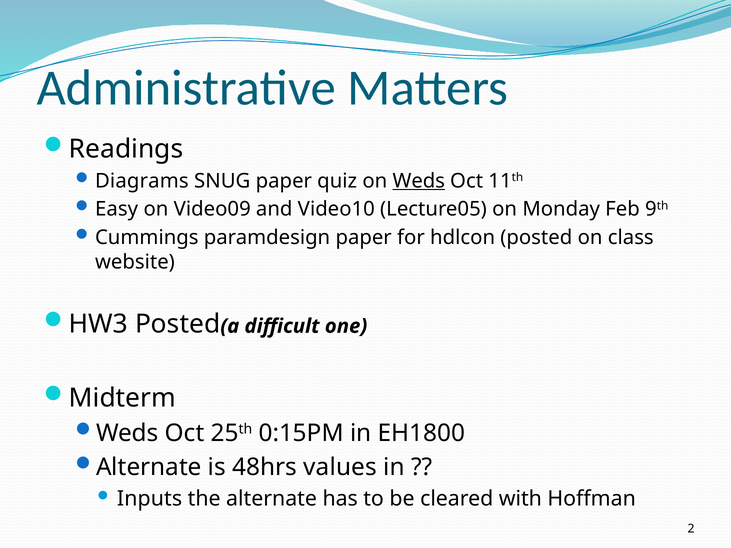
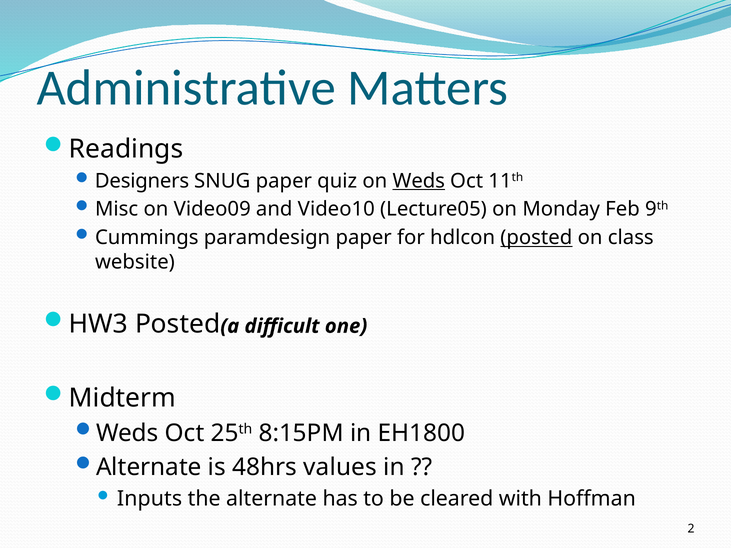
Diagrams: Diagrams -> Designers
Easy: Easy -> Misc
posted at (536, 238) underline: none -> present
0:15PM: 0:15PM -> 8:15PM
